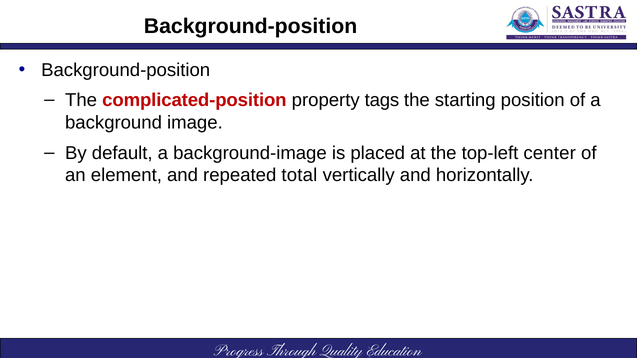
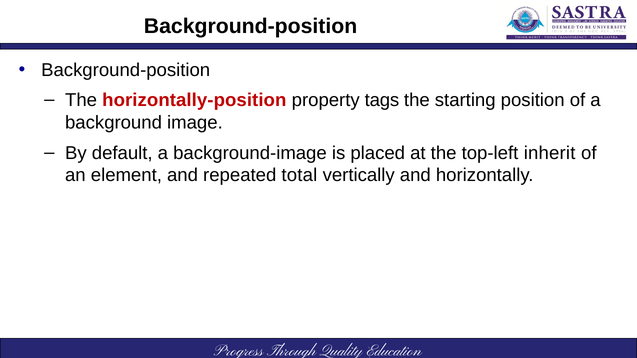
complicated-position: complicated-position -> horizontally-position
center: center -> inherit
